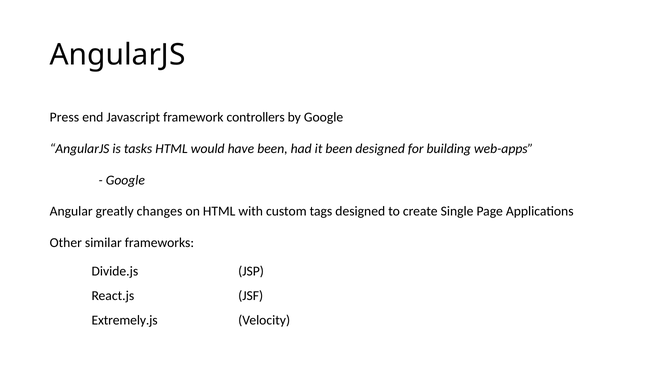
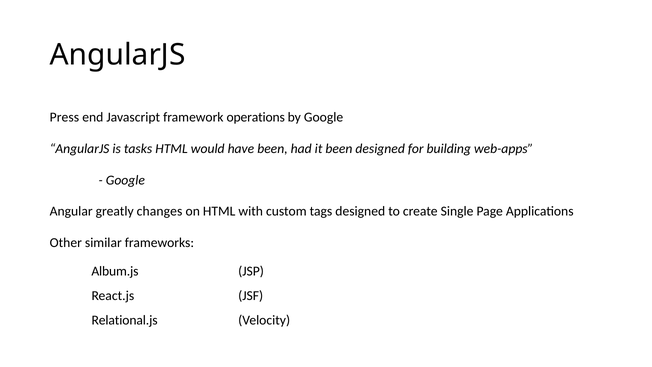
controllers: controllers -> operations
Divide.js: Divide.js -> Album.js
Extremely.js: Extremely.js -> Relational.js
